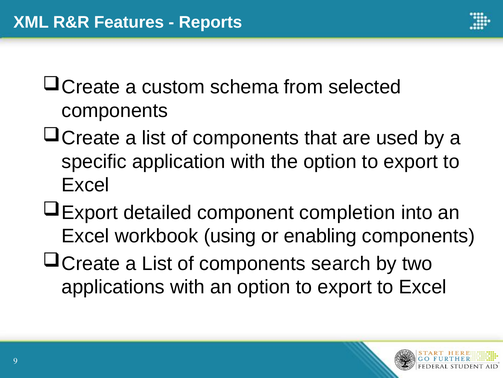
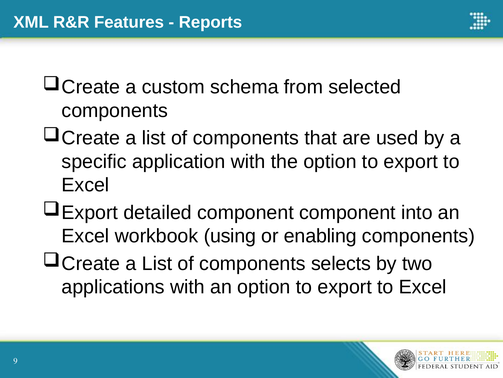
component completion: completion -> component
search: search -> selects
